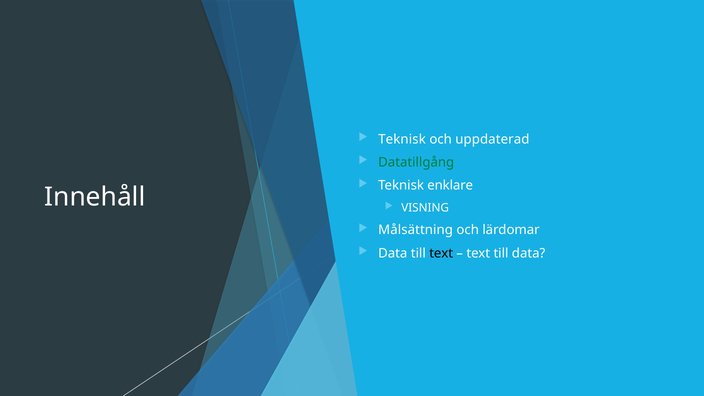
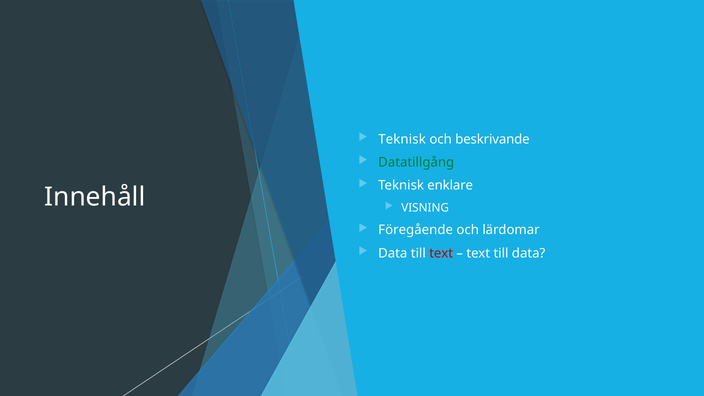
uppdaterad: uppdaterad -> beskrivande
Målsättning: Målsättning -> Föregående
text at (441, 253) colour: black -> red
